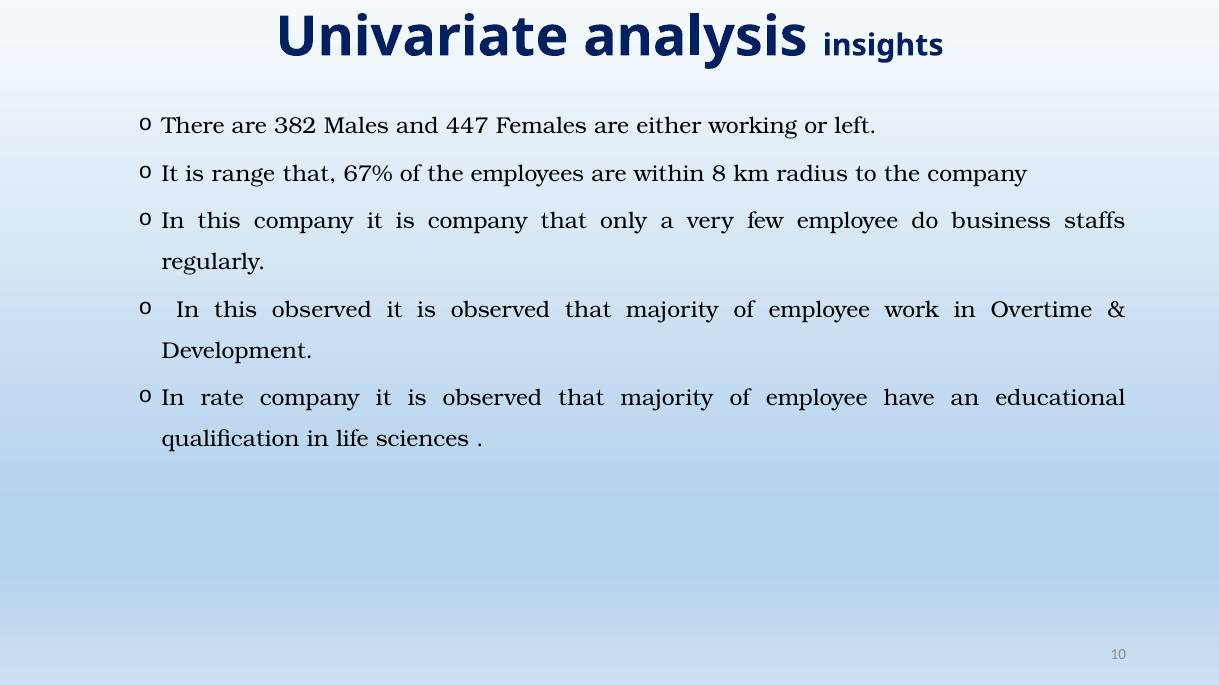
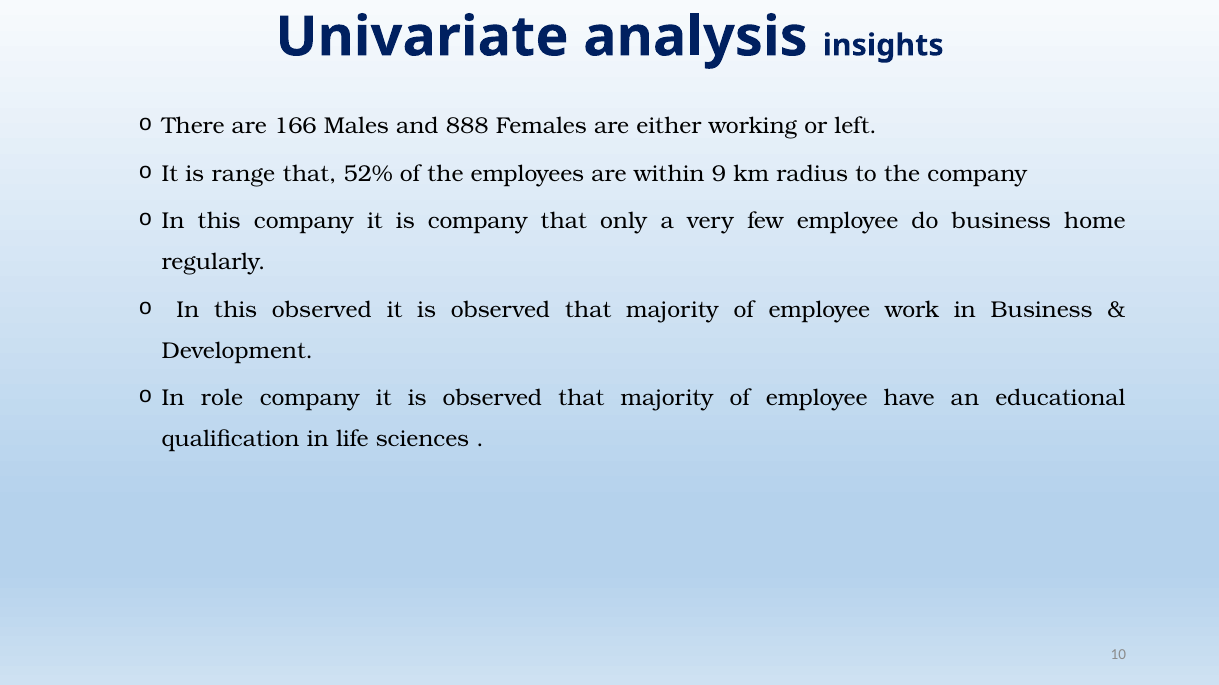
382: 382 -> 166
447: 447 -> 888
67%: 67% -> 52%
8: 8 -> 9
staffs: staffs -> home
in Overtime: Overtime -> Business
rate: rate -> role
